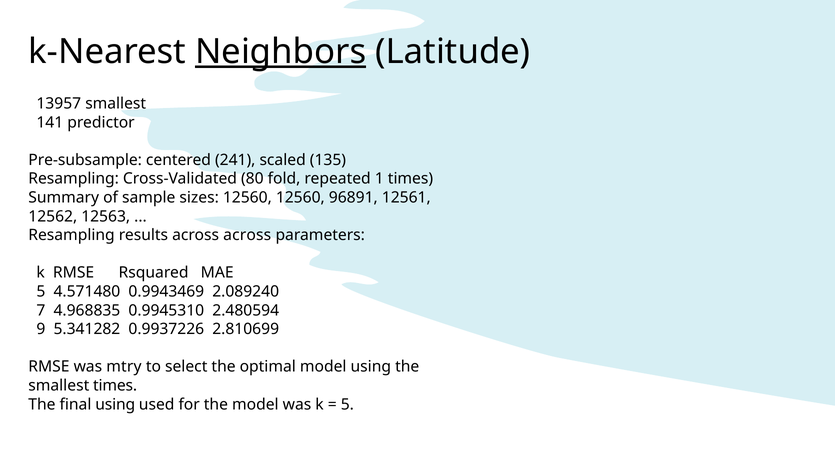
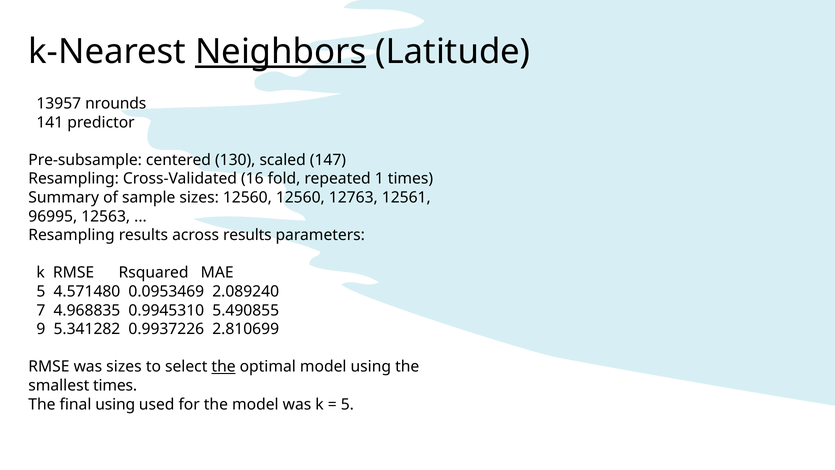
13957 smallest: smallest -> nrounds
241: 241 -> 130
135: 135 -> 147
80: 80 -> 16
96891: 96891 -> 12763
12562: 12562 -> 96995
across across: across -> results
0.9943469: 0.9943469 -> 0.0953469
2.480594: 2.480594 -> 5.490855
was mtry: mtry -> sizes
the at (224, 366) underline: none -> present
